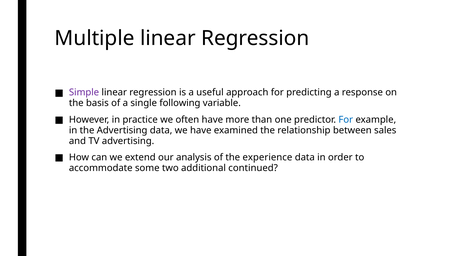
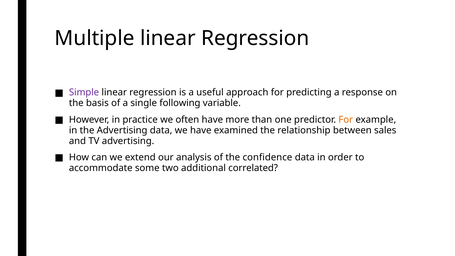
For at (346, 120) colour: blue -> orange
experience: experience -> confidence
continued: continued -> correlated
